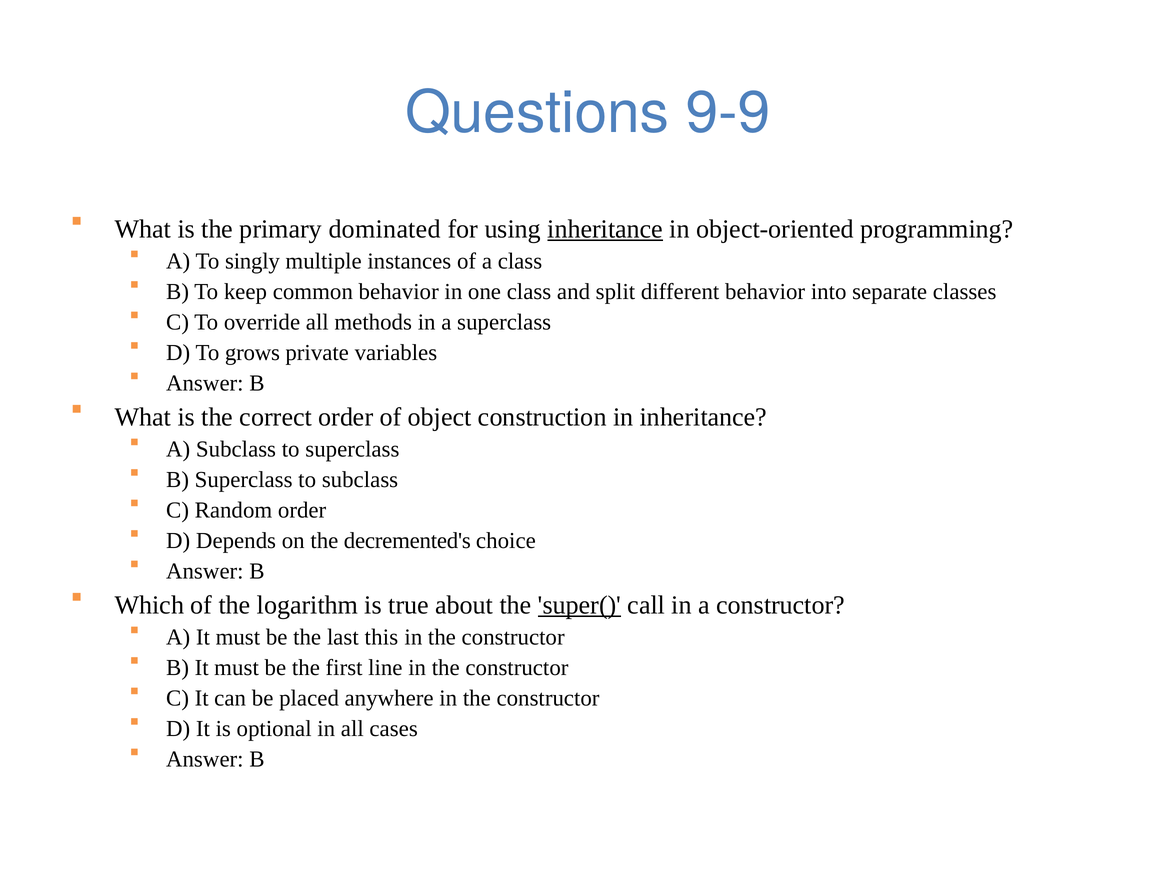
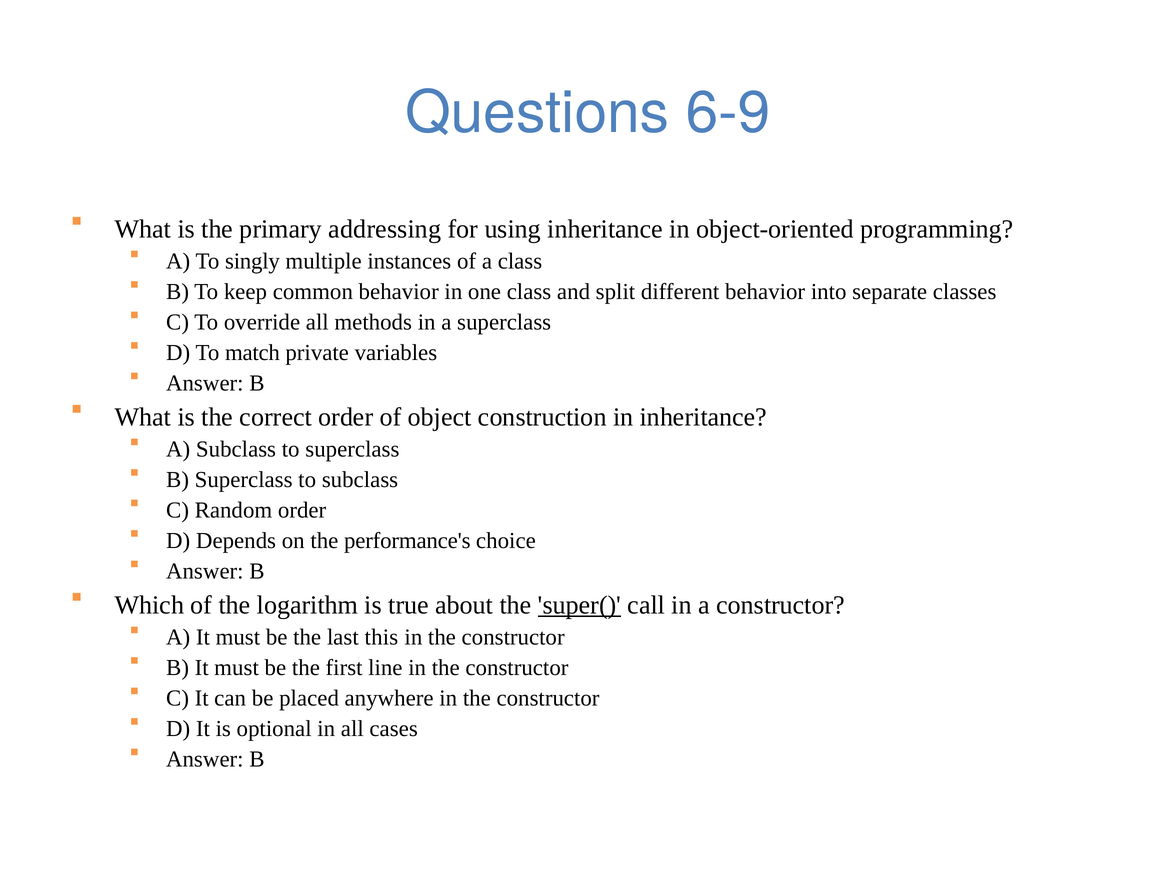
9-9: 9-9 -> 6-9
dominated: dominated -> addressing
inheritance at (605, 229) underline: present -> none
grows: grows -> match
decremented's: decremented's -> performance's
